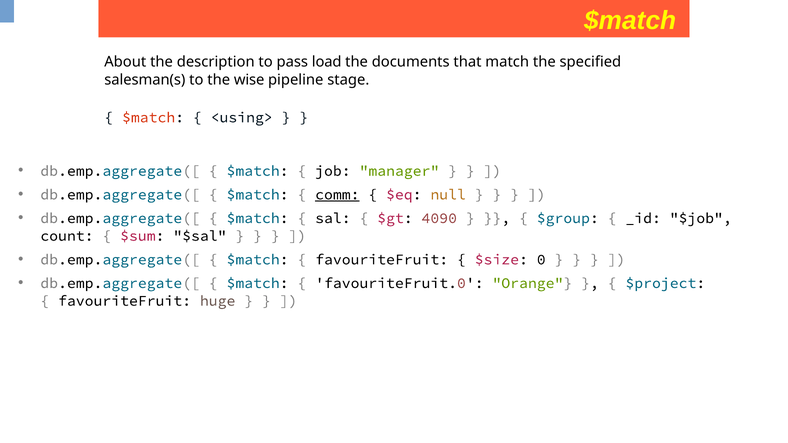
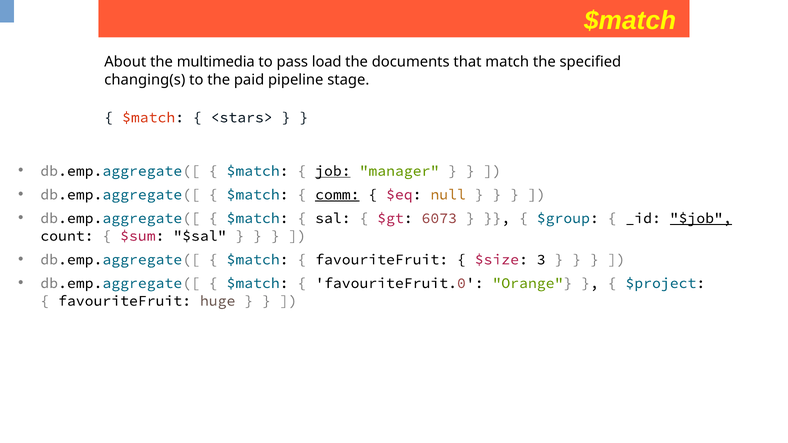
description: description -> multimedia
salesman(s: salesman(s -> changing(s
wise: wise -> paid
<using>: <using> -> <stars>
job underline: none -> present
4090: 4090 -> 6073
$job underline: none -> present
0: 0 -> 3
